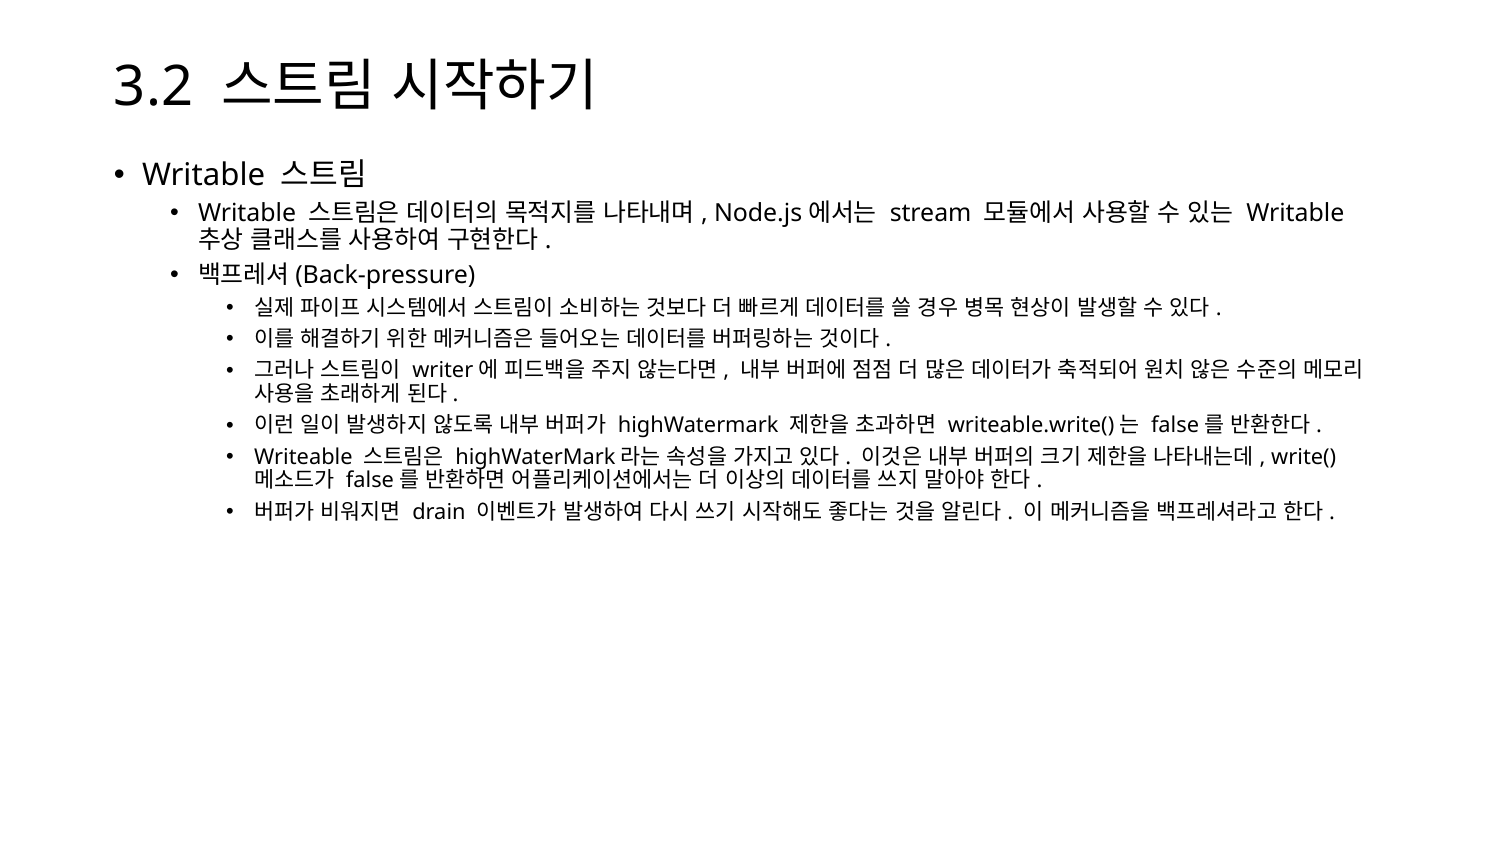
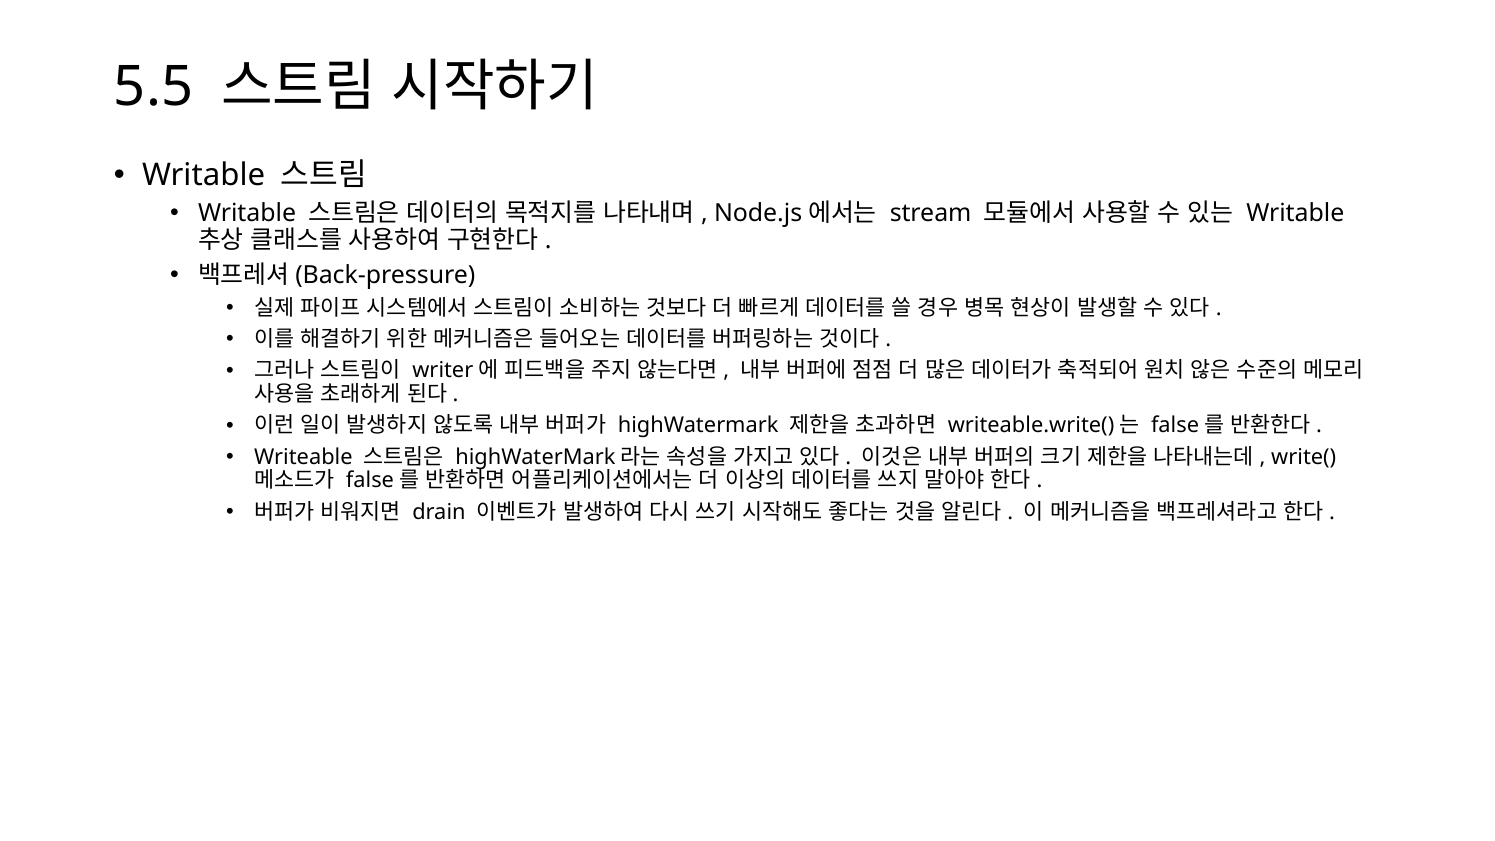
3.2: 3.2 -> 5.5
